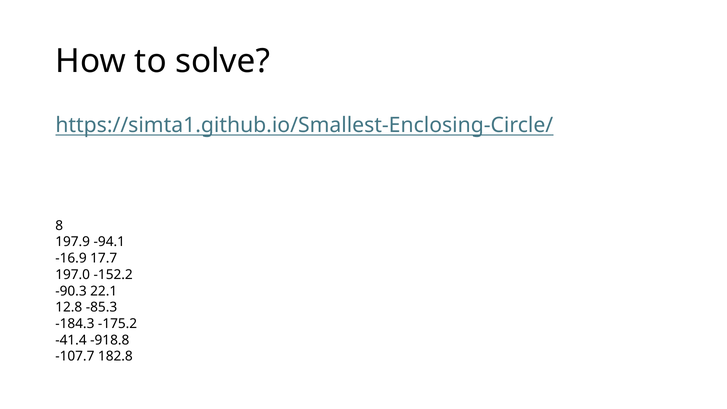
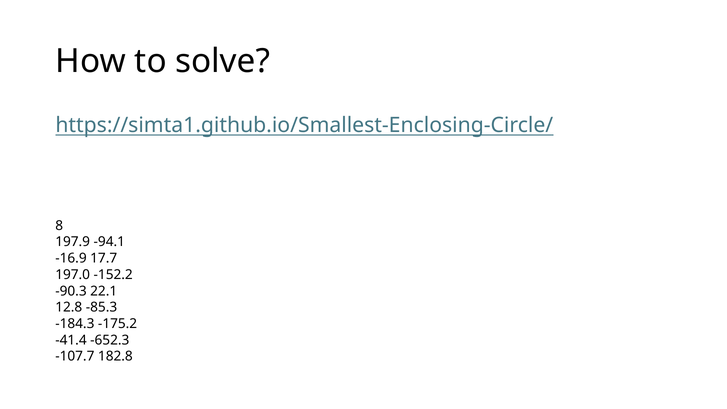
-918.8: -918.8 -> -652.3
